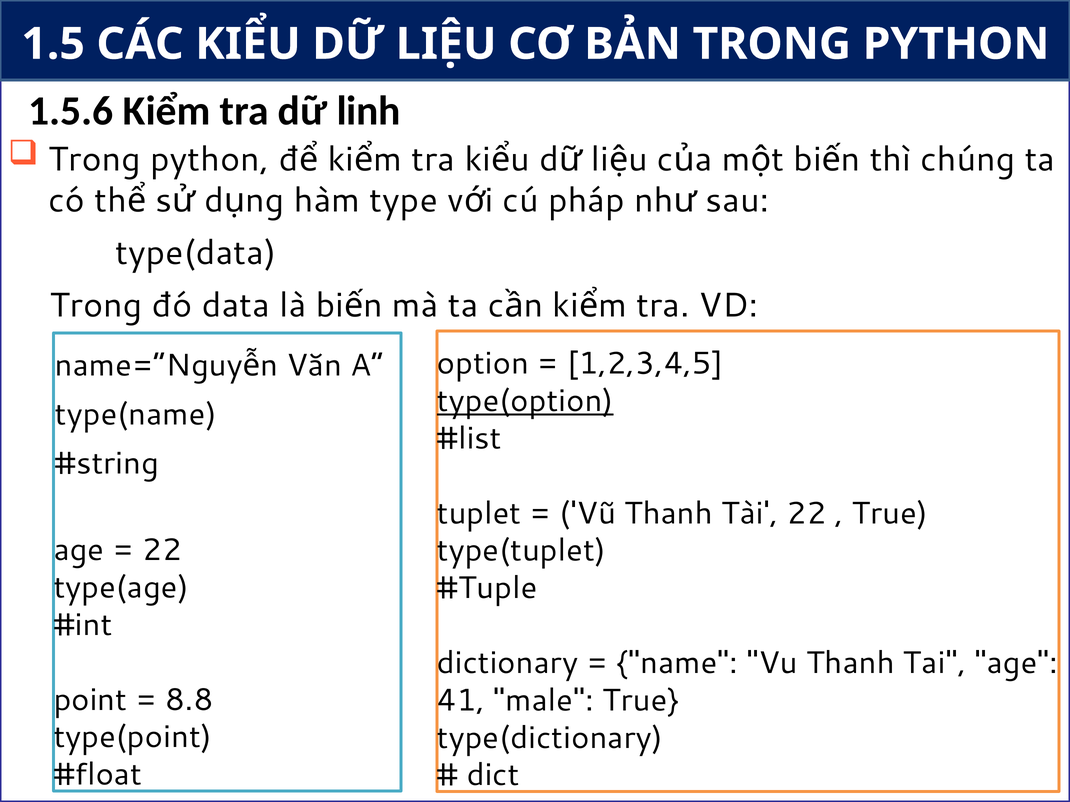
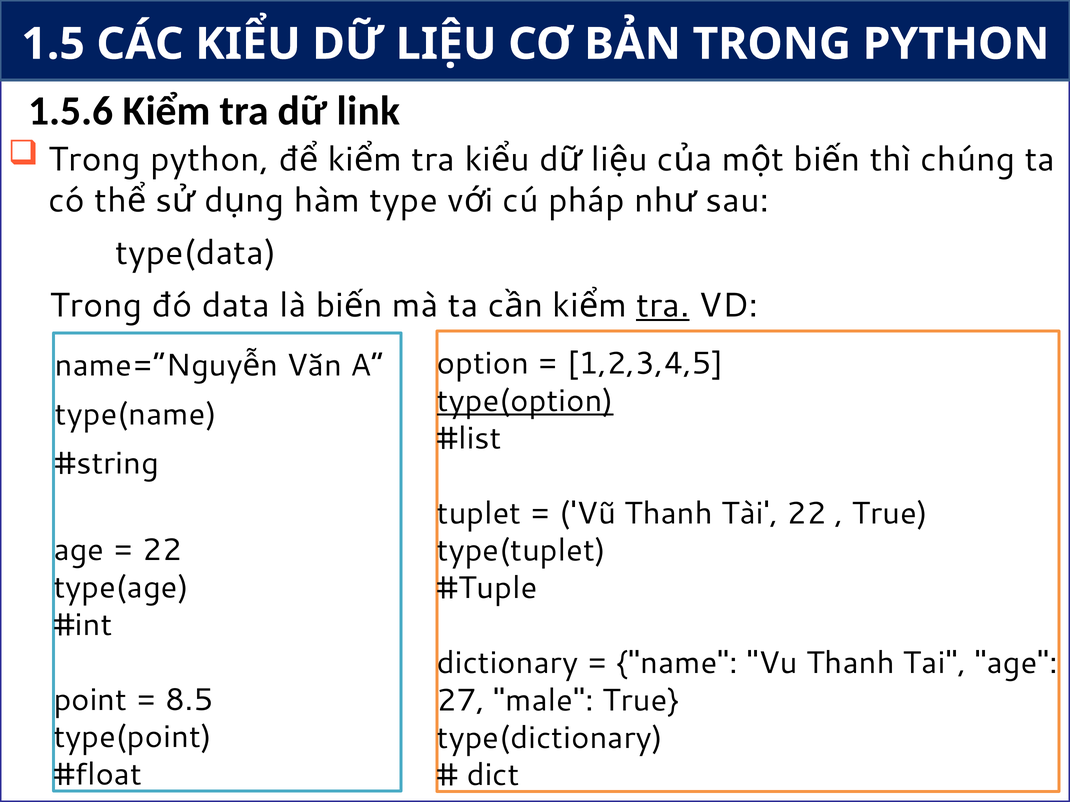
linh: linh -> link
tra at (663, 306) underline: none -> present
8.8: 8.8 -> 8.5
41: 41 -> 27
